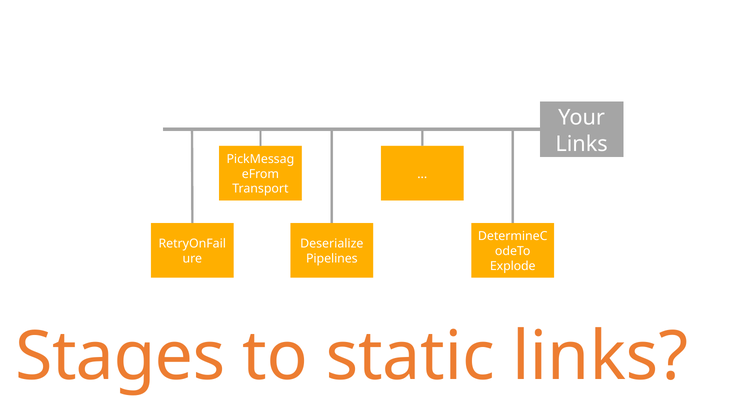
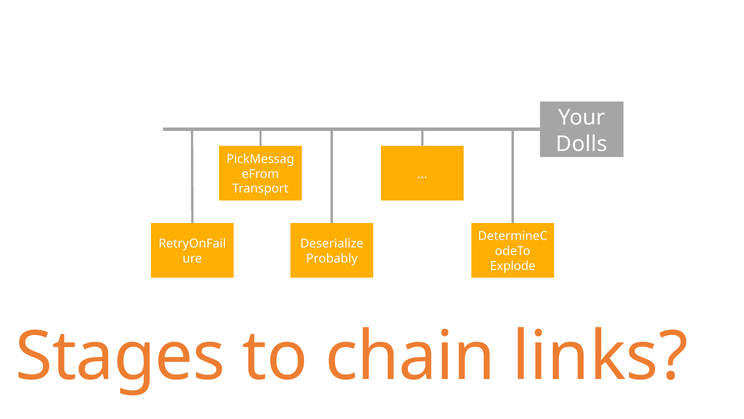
Links at (582, 144): Links -> Dolls
Pipelines: Pipelines -> Probably
static: static -> chain
